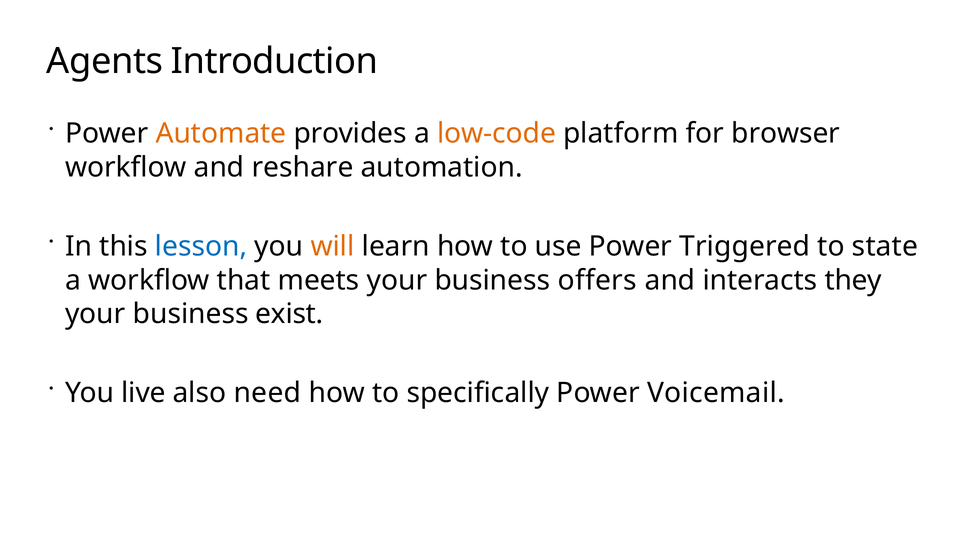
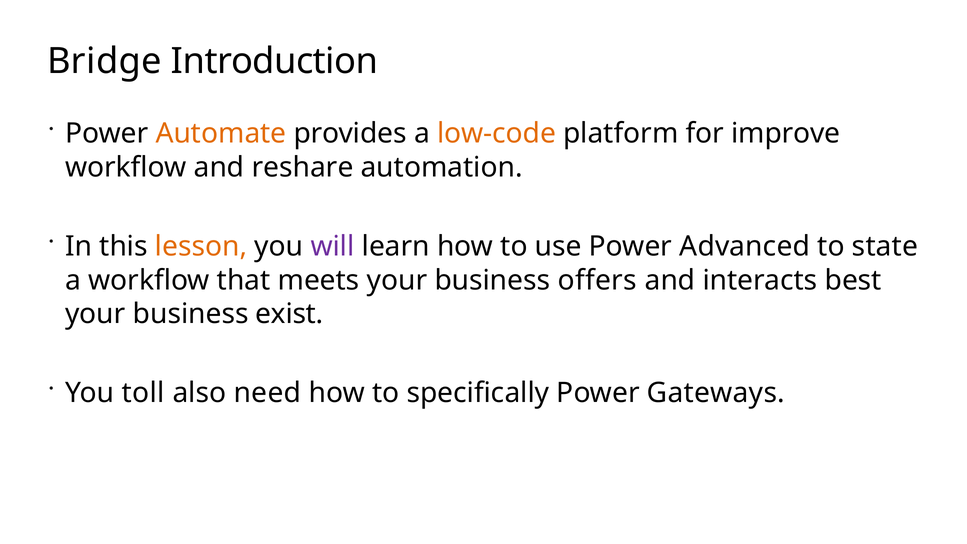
Agents: Agents -> Bridge
browser: browser -> improve
lesson colour: blue -> orange
will colour: orange -> purple
Triggered: Triggered -> Advanced
they: they -> best
live: live -> toll
Voicemail: Voicemail -> Gateways
